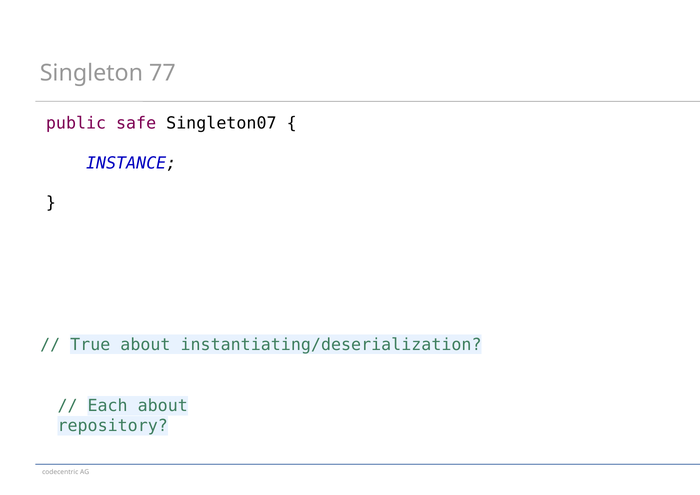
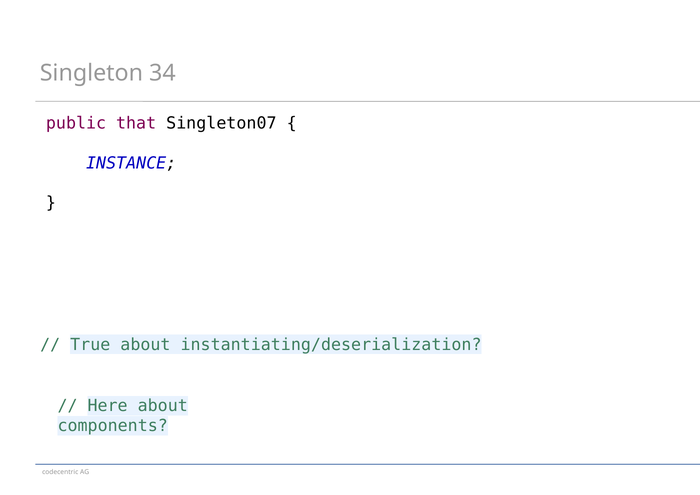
77: 77 -> 34
safe: safe -> that
Each: Each -> Here
repository: repository -> components
